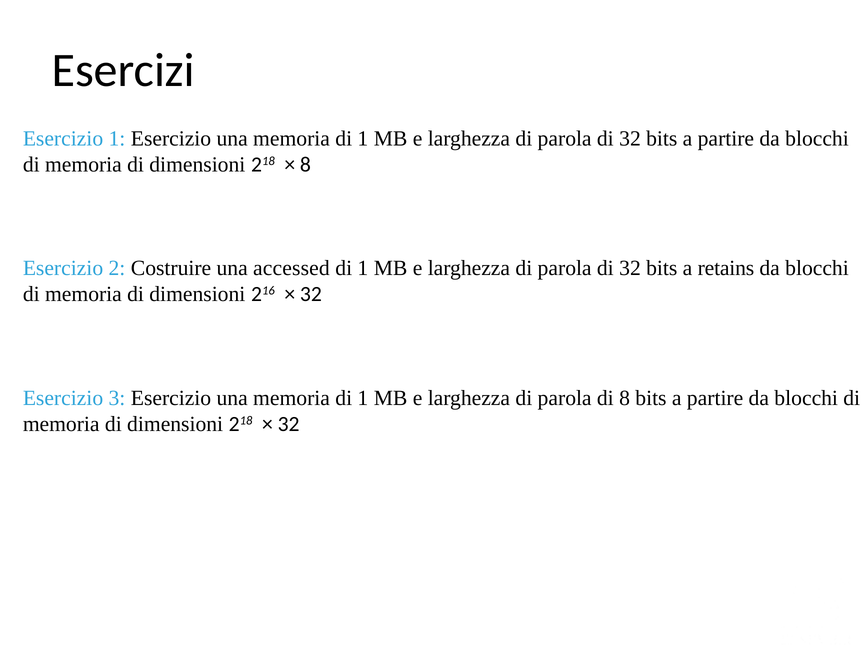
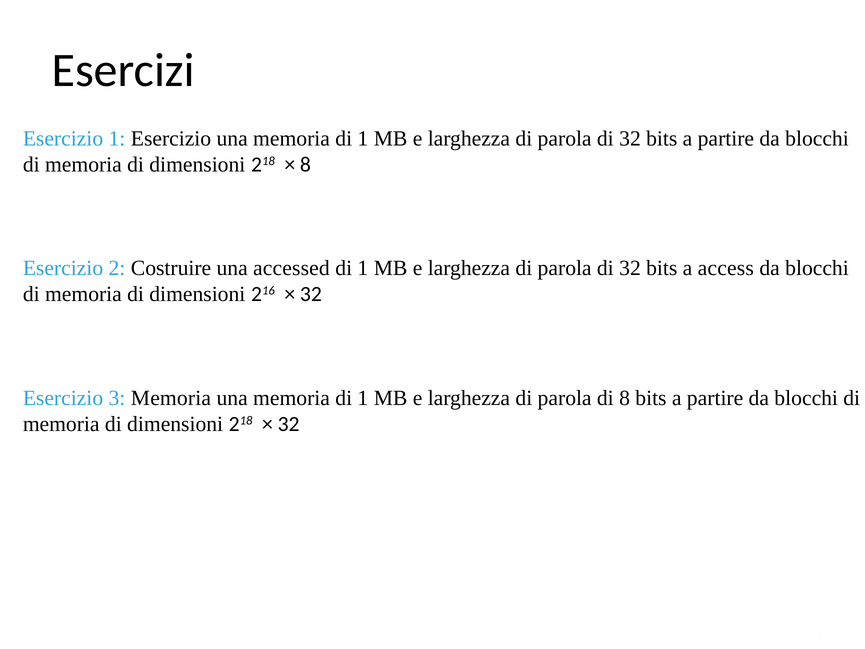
retains: retains -> access
3 Esercizio: Esercizio -> Memoria
